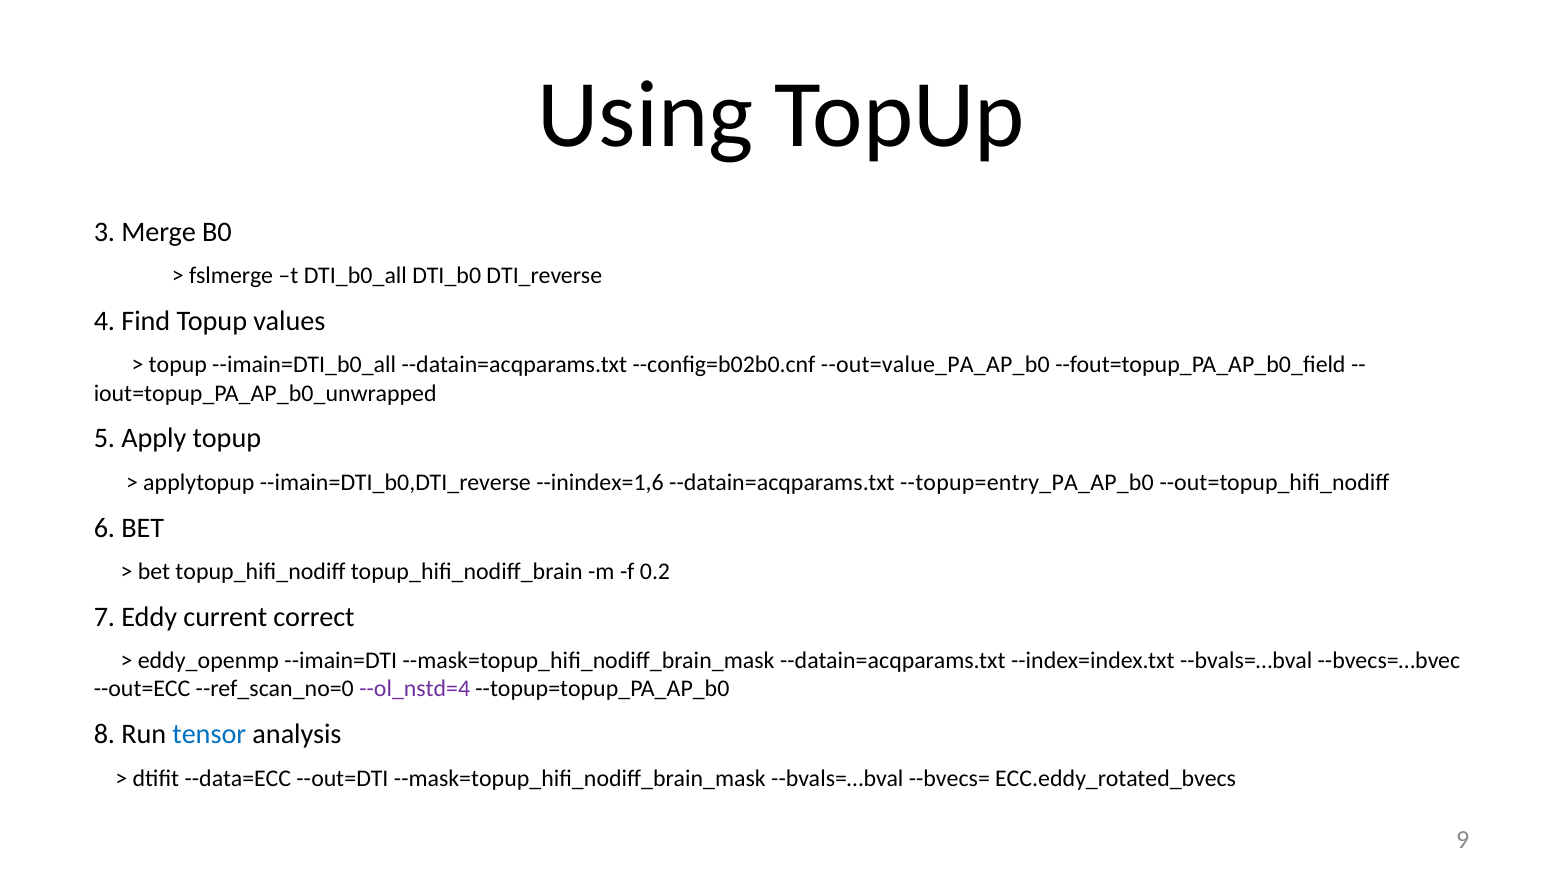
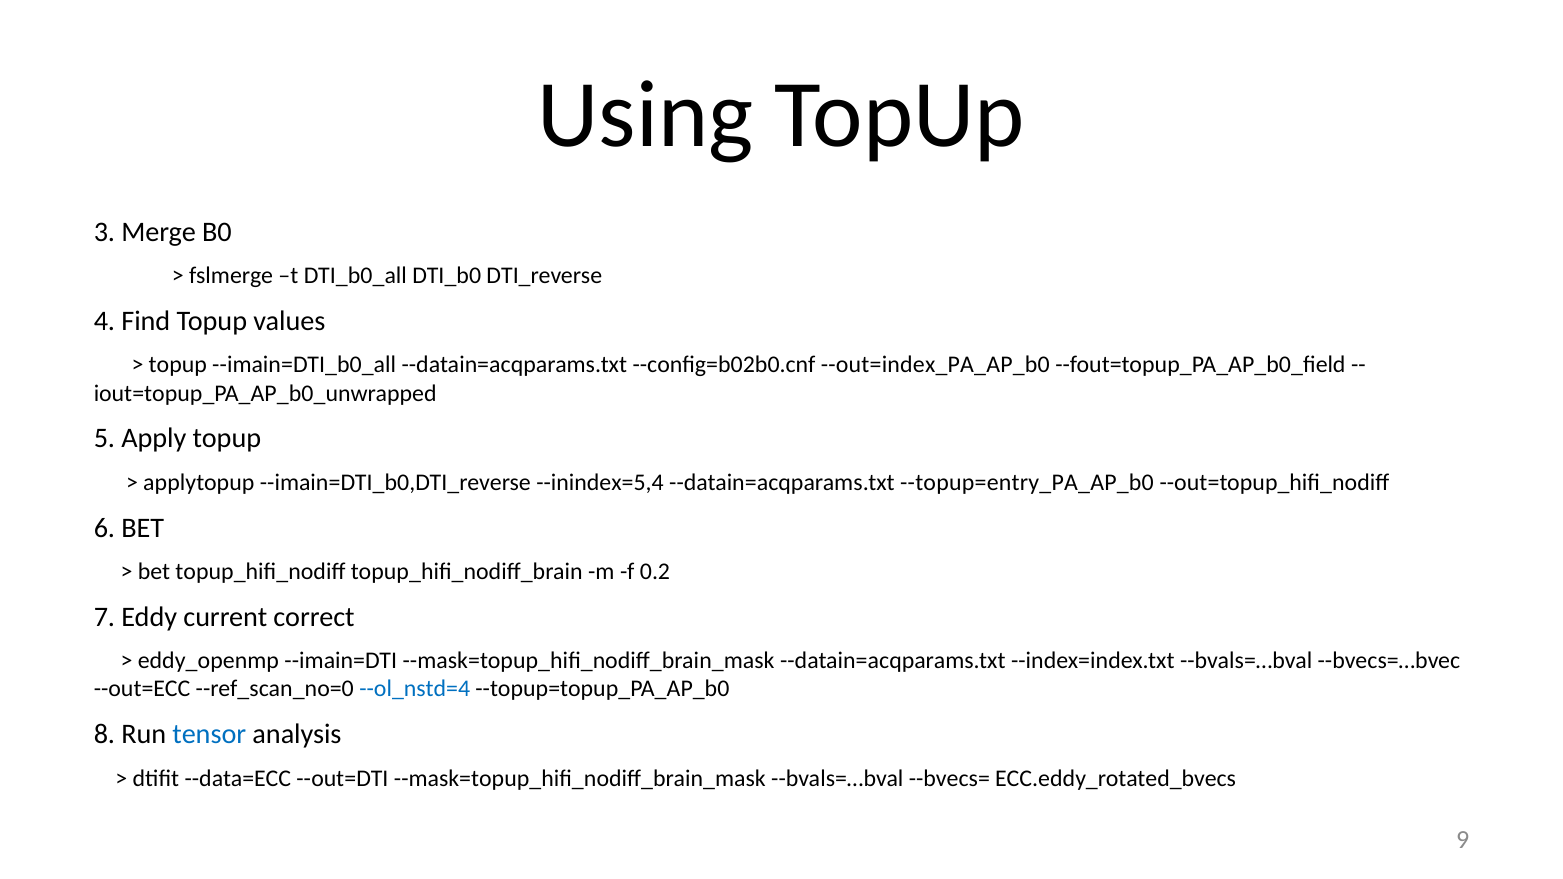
--out=value_PA_AP_b0: --out=value_PA_AP_b0 -> --out=index_PA_AP_b0
--inindex=1,6: --inindex=1,6 -> --inindex=5,4
--ol_nstd=4 colour: purple -> blue
